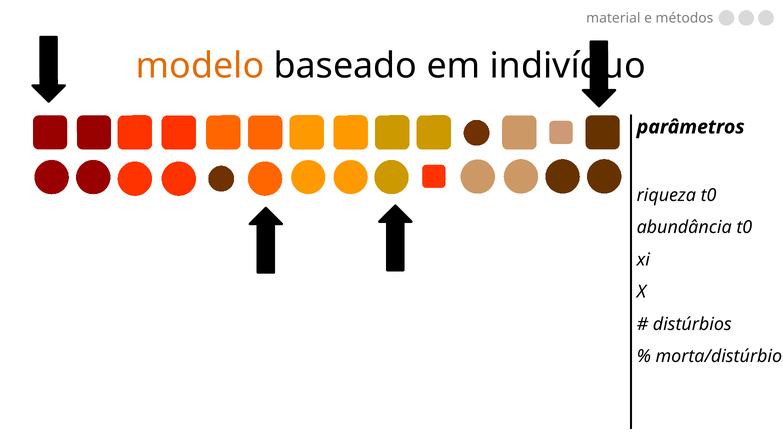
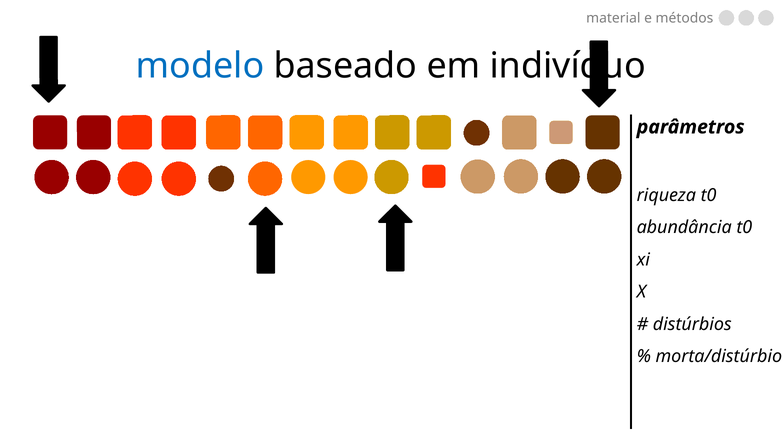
modelo colour: orange -> blue
